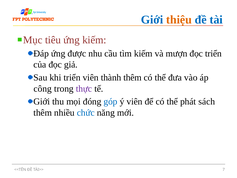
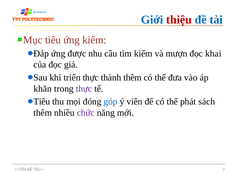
thiệu colour: orange -> red
đọc triển: triển -> khai
triển viên: viên -> thực
công: công -> khăn
Giới at (42, 101): Giới -> Tiêu
chức colour: blue -> purple
